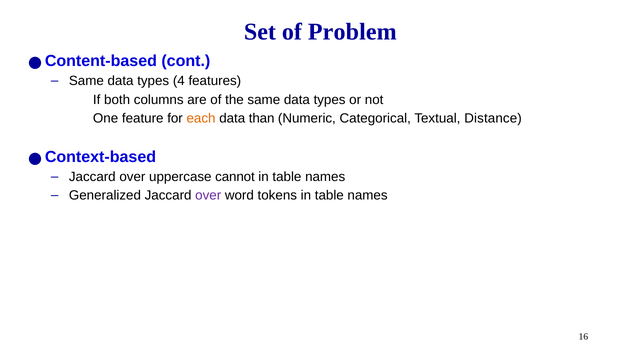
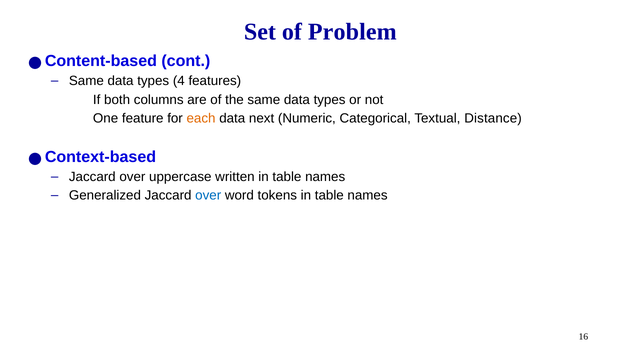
than: than -> next
cannot: cannot -> written
over at (208, 196) colour: purple -> blue
